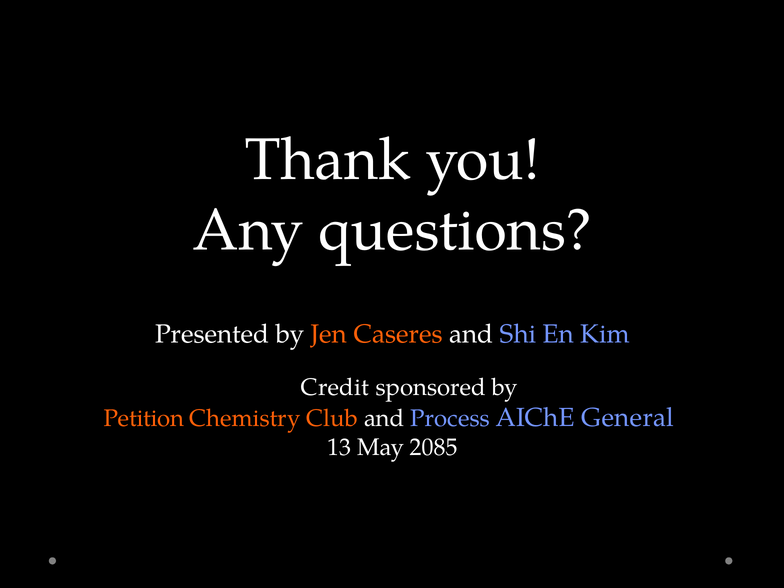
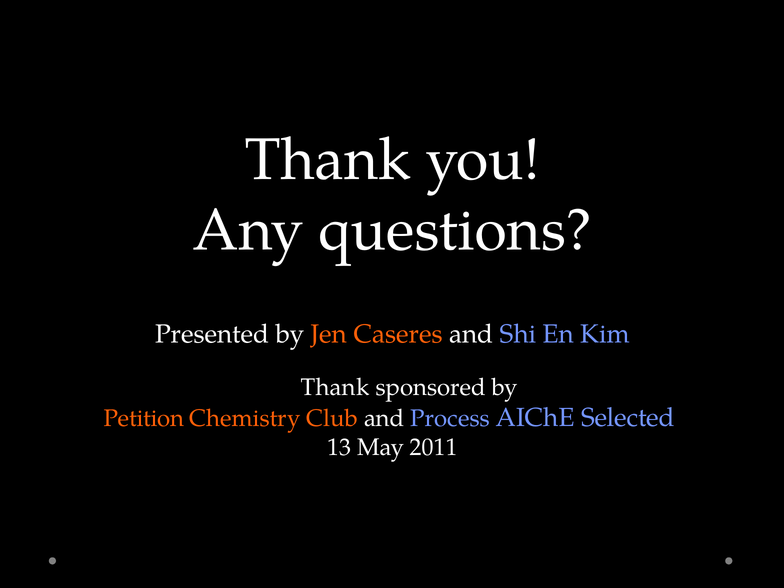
Credit at (335, 387): Credit -> Thank
General: General -> Selected
2085: 2085 -> 2011
